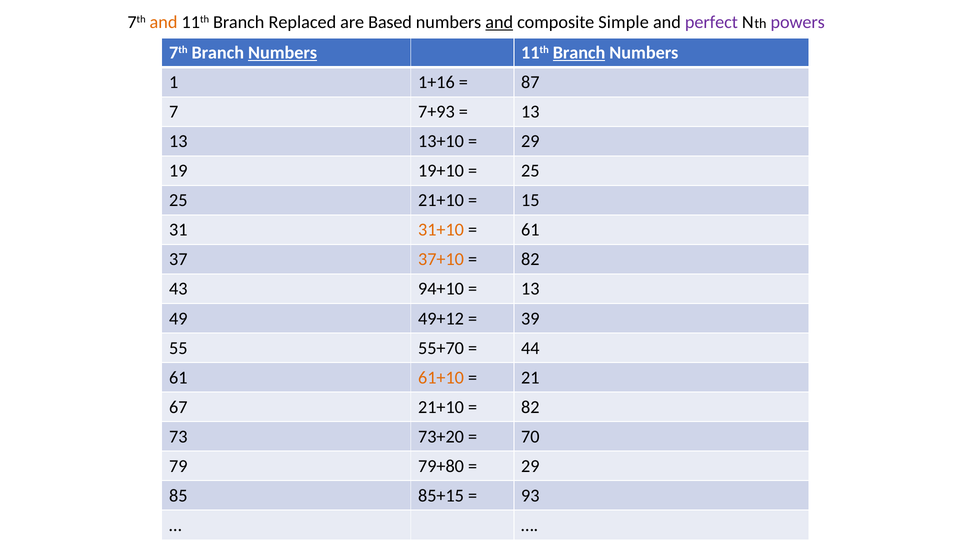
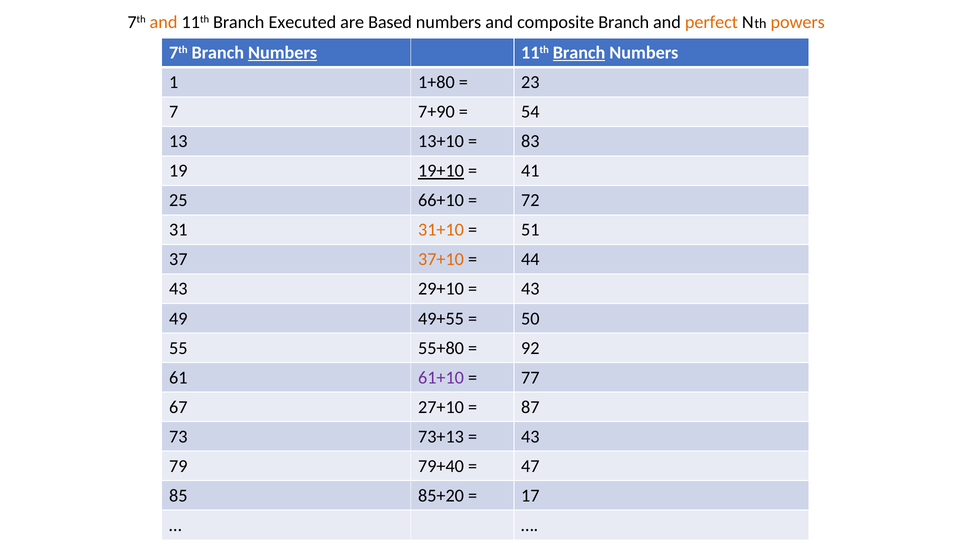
Replaced: Replaced -> Executed
and at (499, 22) underline: present -> none
composite Simple: Simple -> Branch
perfect colour: purple -> orange
powers colour: purple -> orange
1+16: 1+16 -> 1+80
87: 87 -> 23
7+93: 7+93 -> 7+90
13 at (530, 112): 13 -> 54
29 at (530, 141): 29 -> 83
19+10 underline: none -> present
25 at (530, 171): 25 -> 41
25 21+10: 21+10 -> 66+10
15: 15 -> 72
61 at (530, 230): 61 -> 51
82 at (530, 260): 82 -> 44
94+10: 94+10 -> 29+10
13 at (530, 289): 13 -> 43
49+12: 49+12 -> 49+55
39: 39 -> 50
55+70: 55+70 -> 55+80
44: 44 -> 92
61+10 colour: orange -> purple
21: 21 -> 77
67 21+10: 21+10 -> 27+10
82 at (530, 407): 82 -> 87
73+20: 73+20 -> 73+13
70 at (530, 437): 70 -> 43
79+80: 79+80 -> 79+40
29 at (530, 466): 29 -> 47
85+15: 85+15 -> 85+20
93: 93 -> 17
